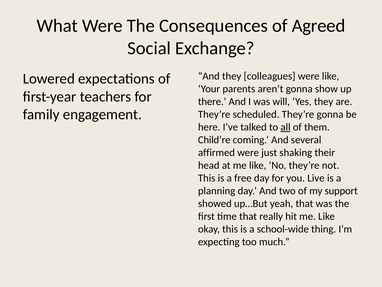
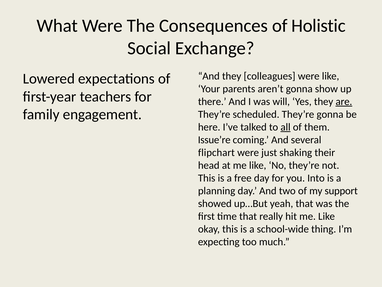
Agreed: Agreed -> Holistic
are underline: none -> present
Child’re: Child’re -> Issue’re
affirmed: affirmed -> flipchart
Live: Live -> Into
